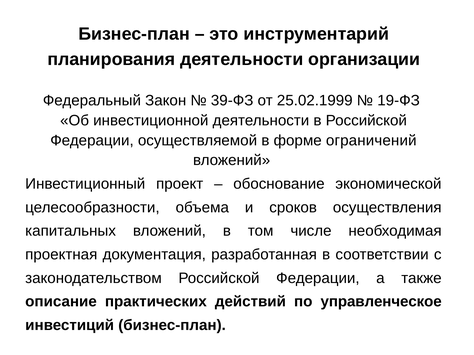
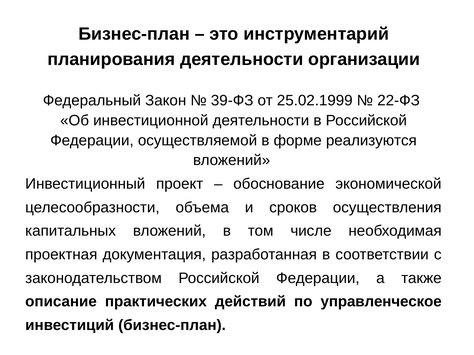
19-ФЗ: 19-ФЗ -> 22-ФЗ
ограничений: ограничений -> реализуются
